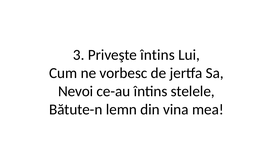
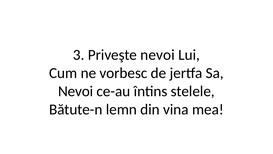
Priveşte întins: întins -> nevoi
